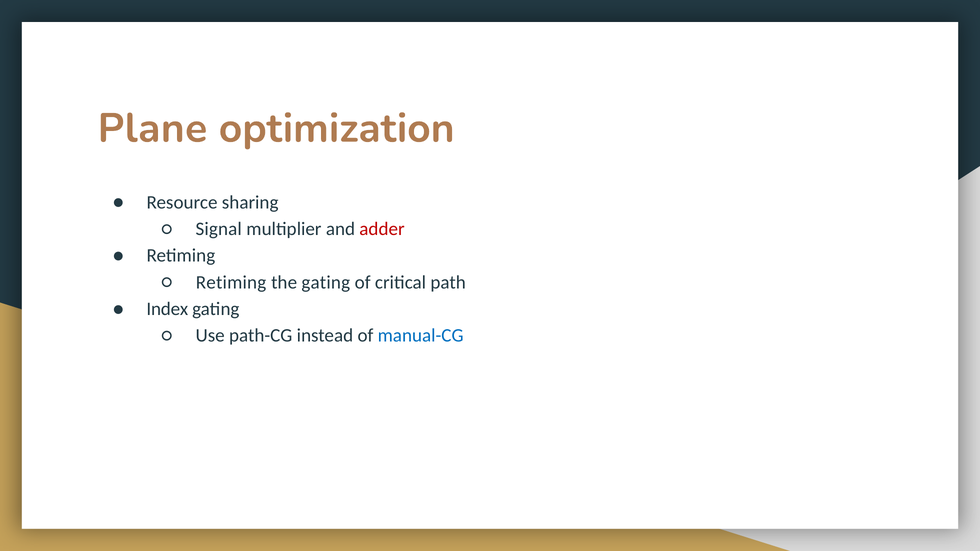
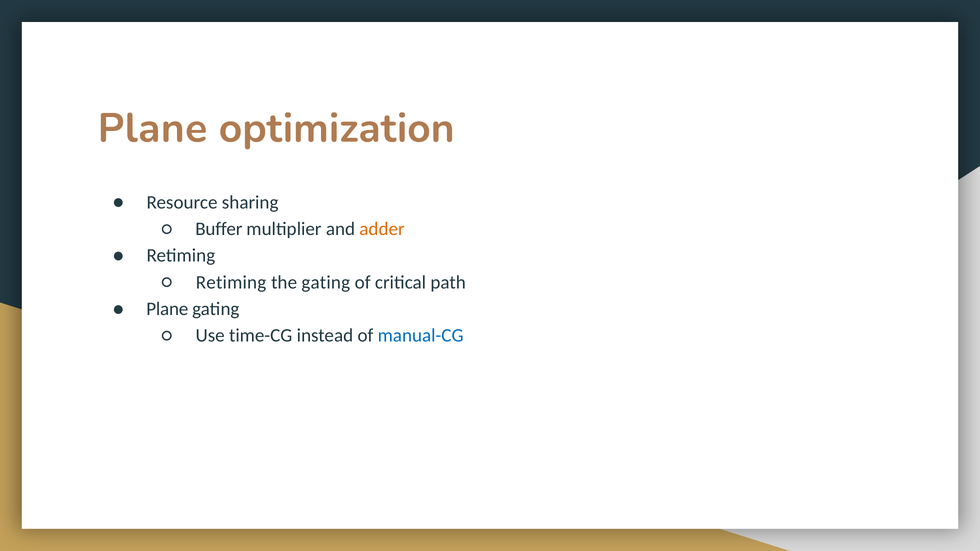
Signal: Signal -> Buffer
adder colour: red -> orange
Index at (167, 309): Index -> Plane
path-CG: path-CG -> time-CG
